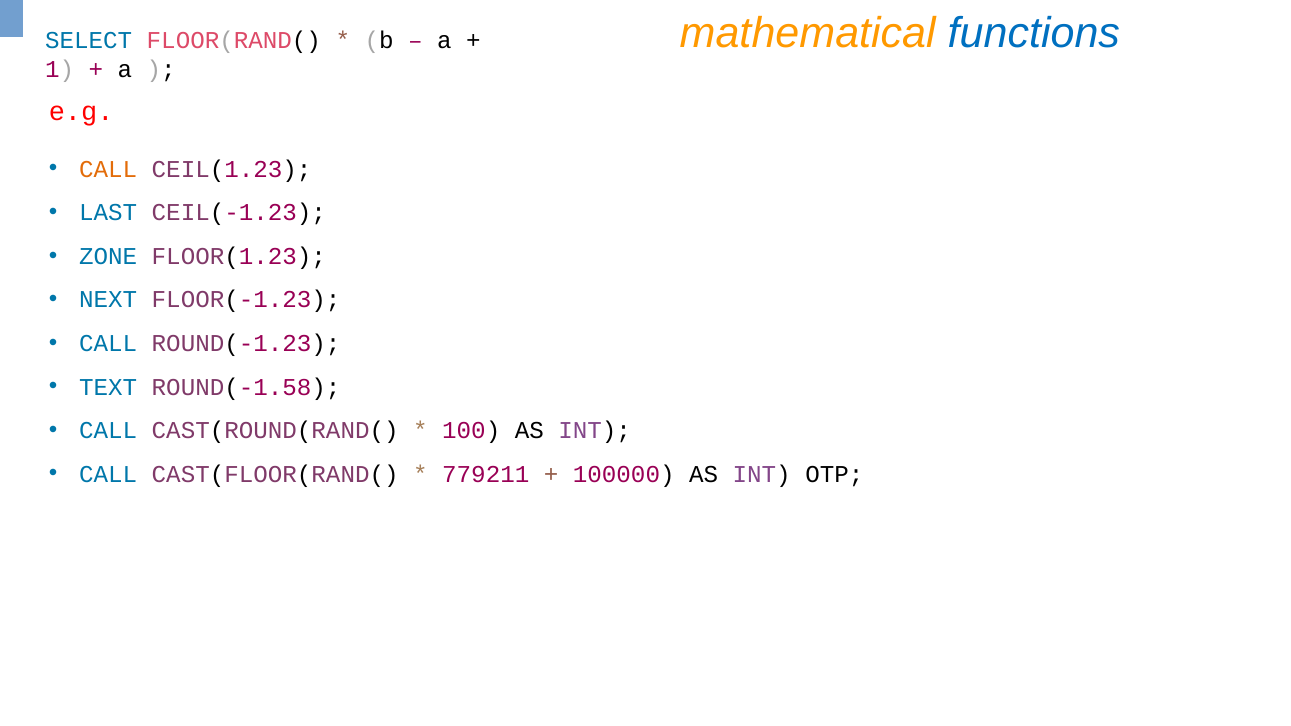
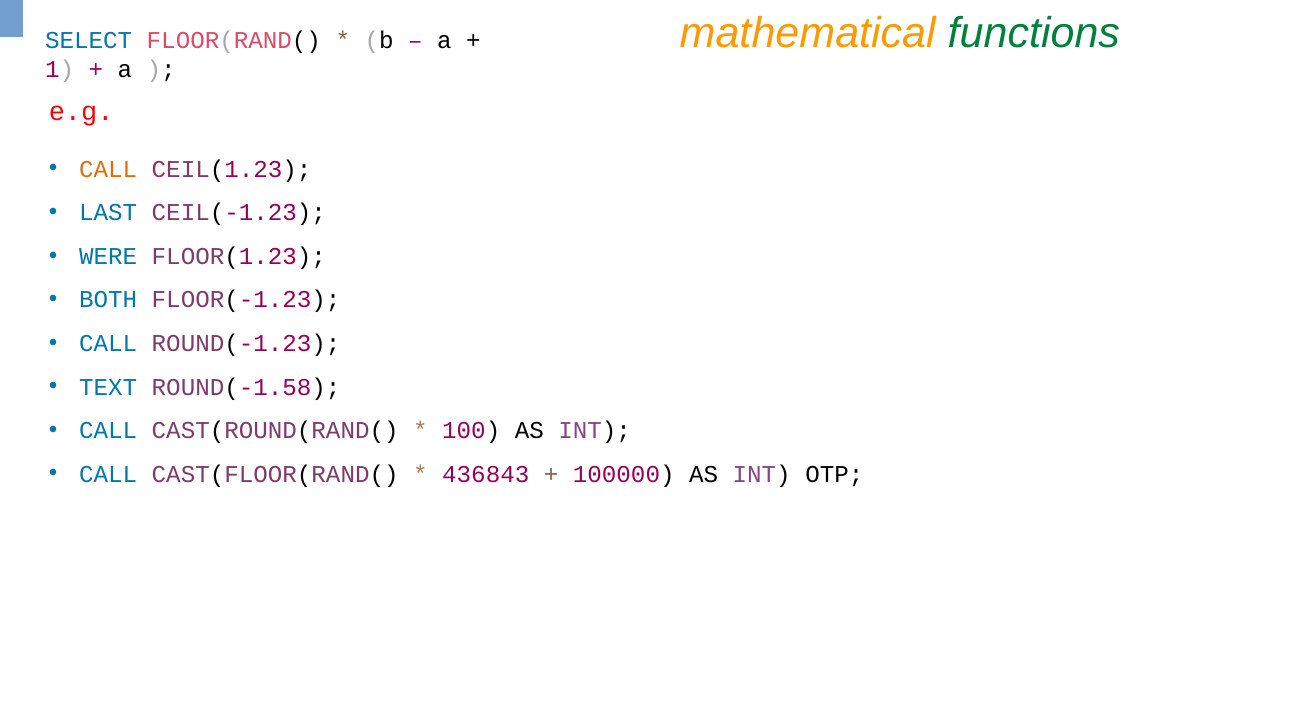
functions colour: blue -> green
ZONE: ZONE -> WERE
NEXT: NEXT -> BOTH
779211: 779211 -> 436843
